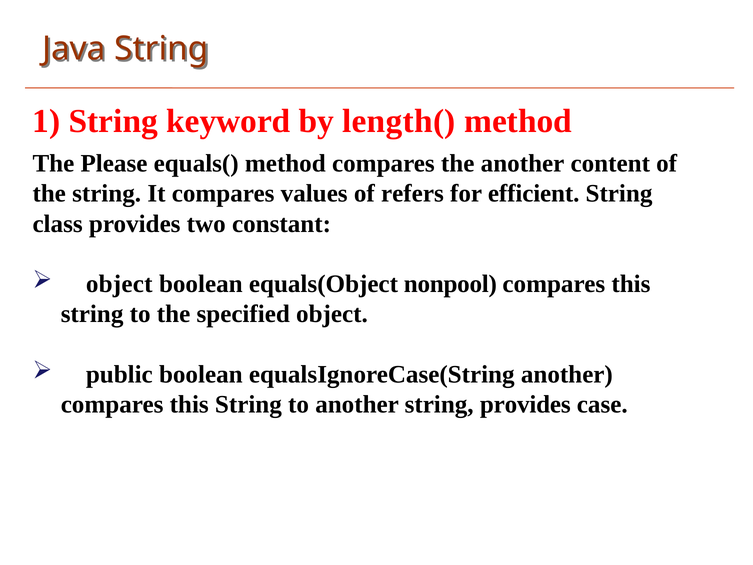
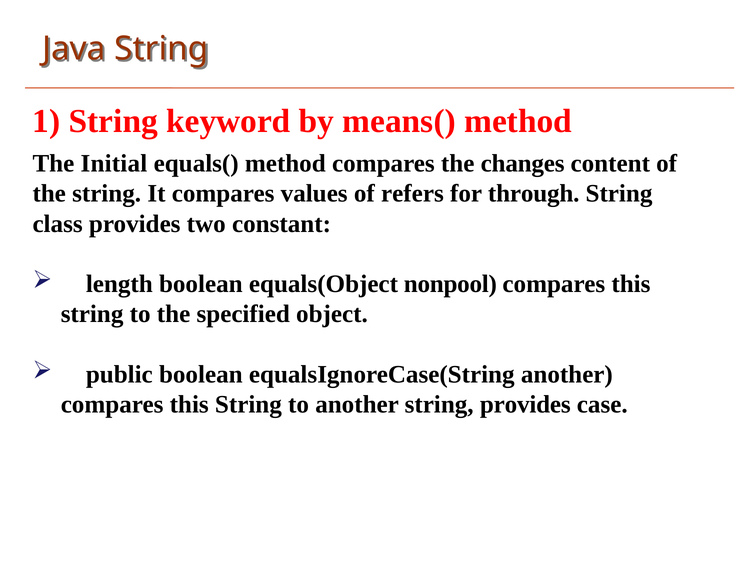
length(: length( -> means(
Please: Please -> Initial
the another: another -> changes
efficient: efficient -> through
object at (119, 284): object -> length
